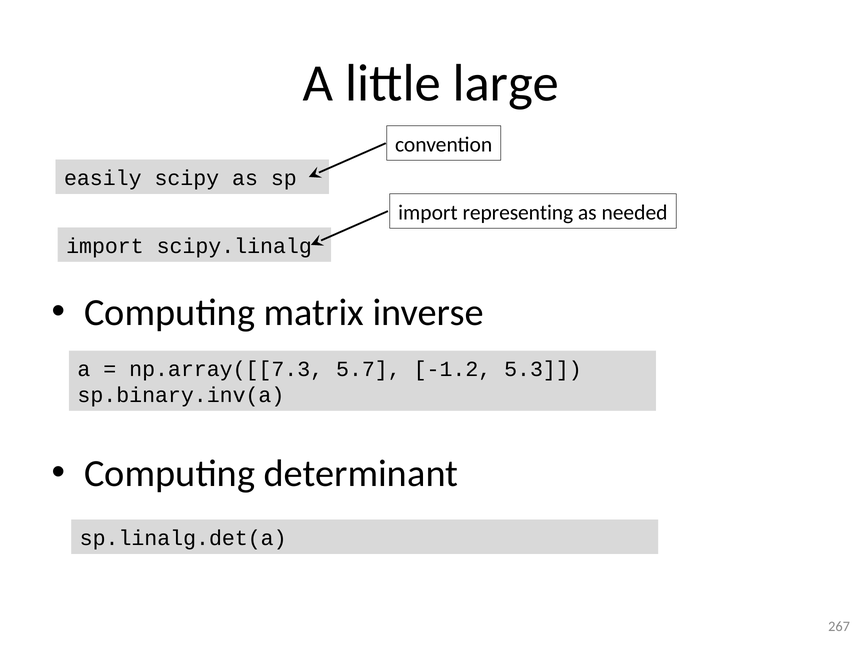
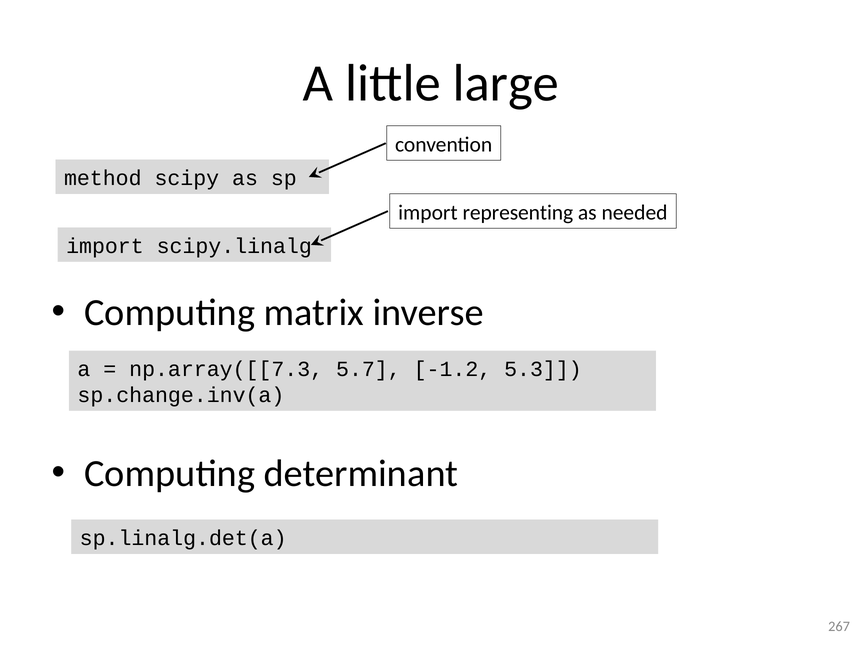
easily: easily -> method
sp.binary.inv(a: sp.binary.inv(a -> sp.change.inv(a
